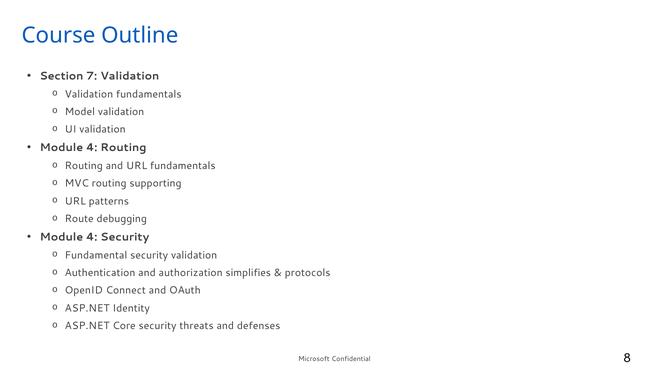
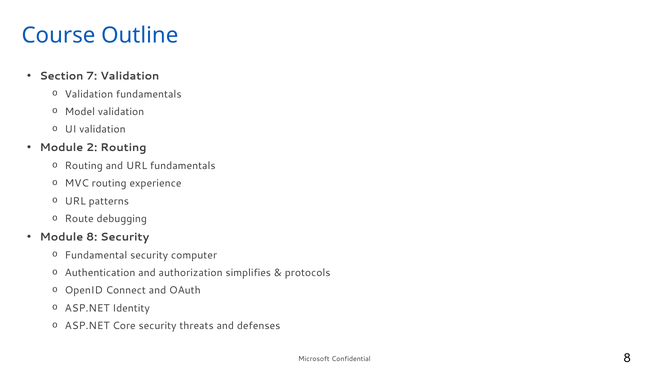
4 at (92, 148): 4 -> 2
supporting: supporting -> experience
4 at (92, 237): 4 -> 8
security validation: validation -> computer
